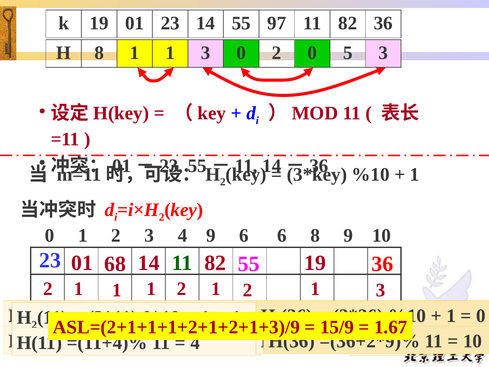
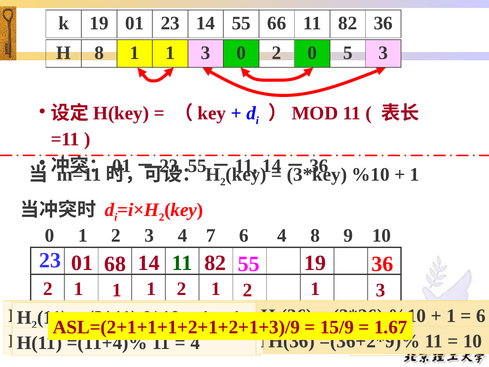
97: 97 -> 66
4 9: 9 -> 7
6 6: 6 -> 4
0 at (481, 316): 0 -> 6
